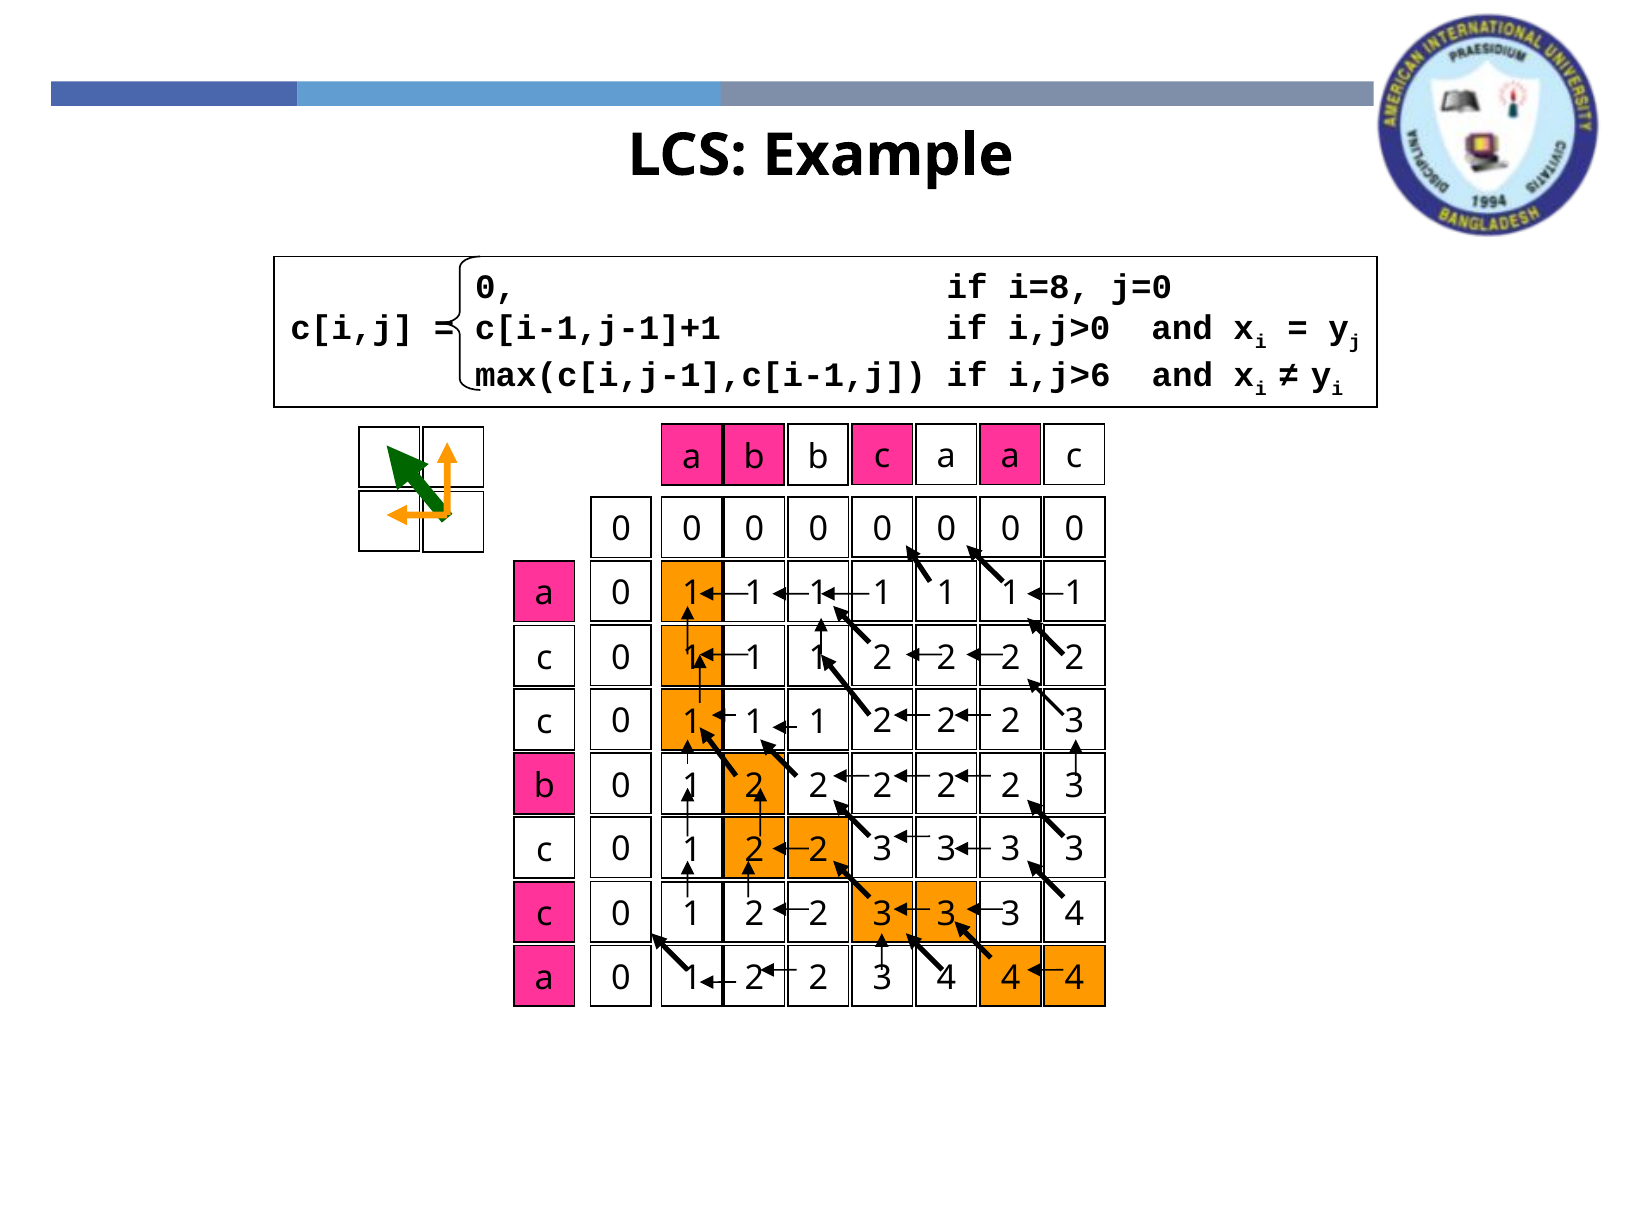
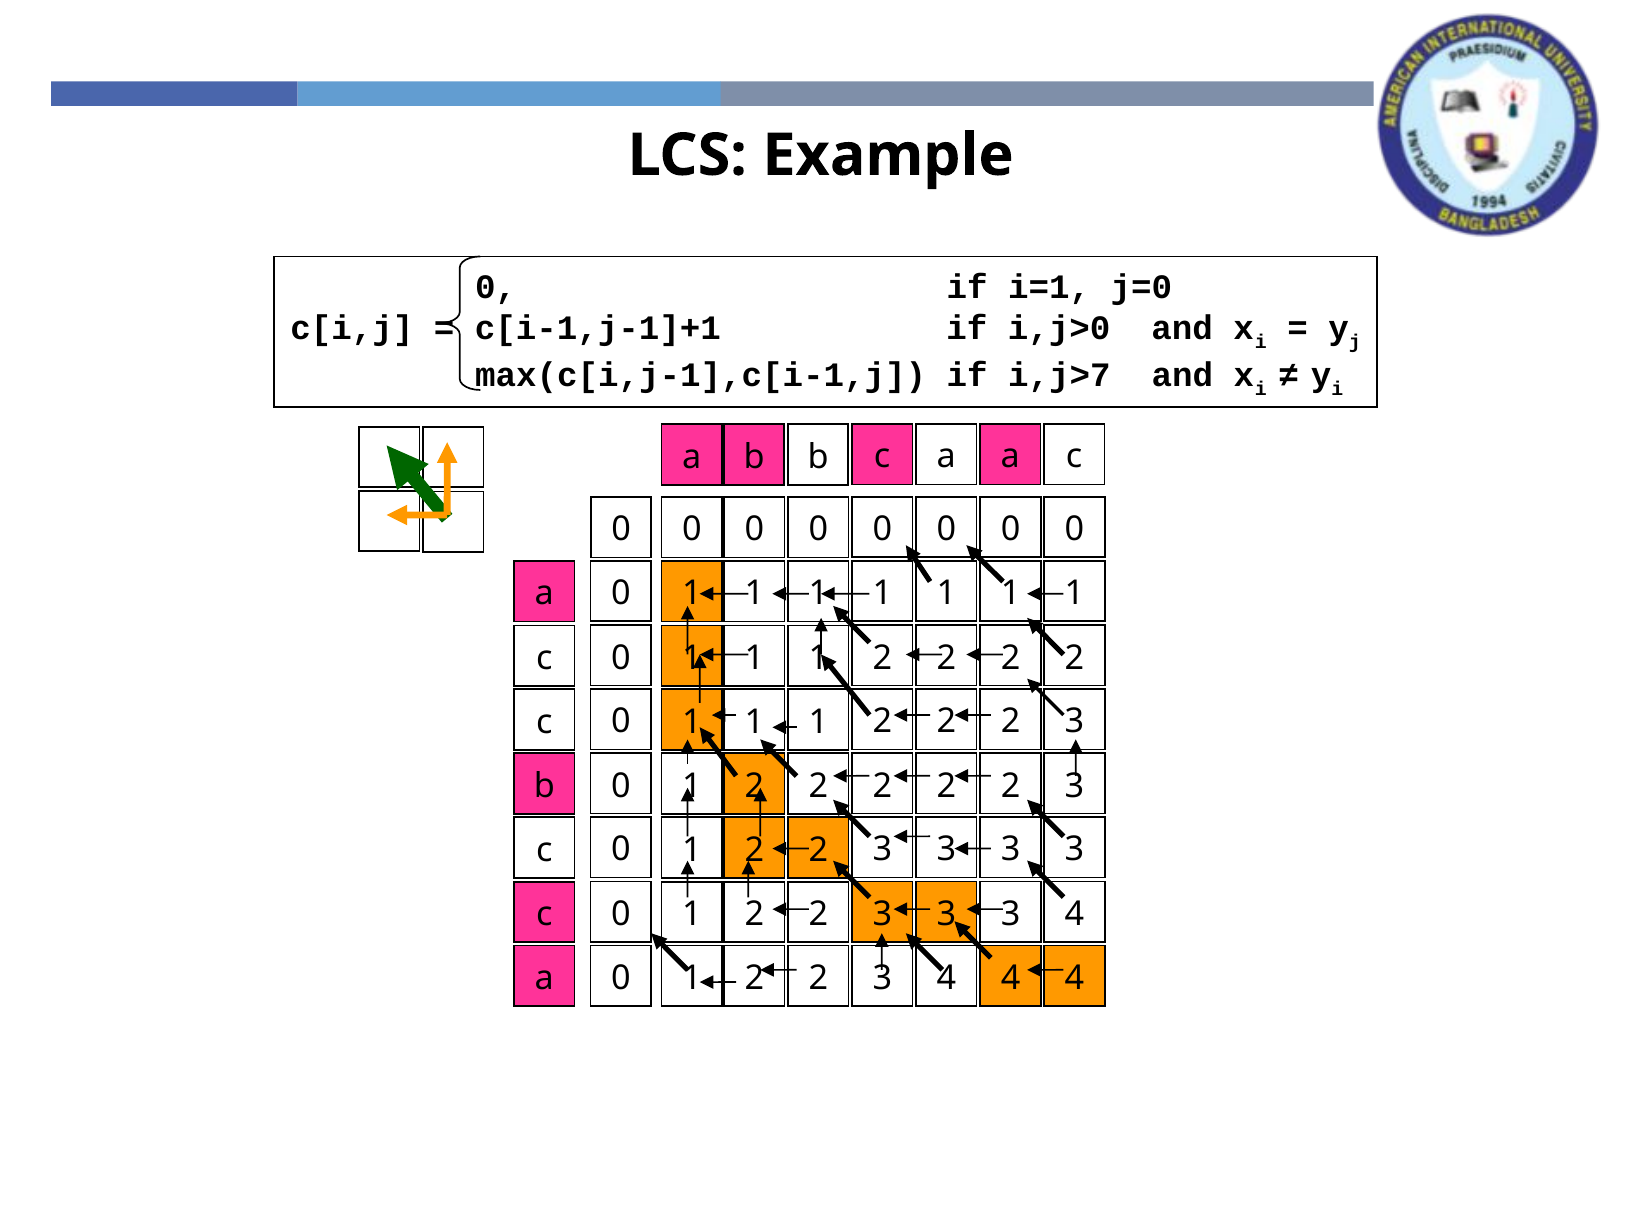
i=8: i=8 -> i=1
i,j>6: i,j>6 -> i,j>7
